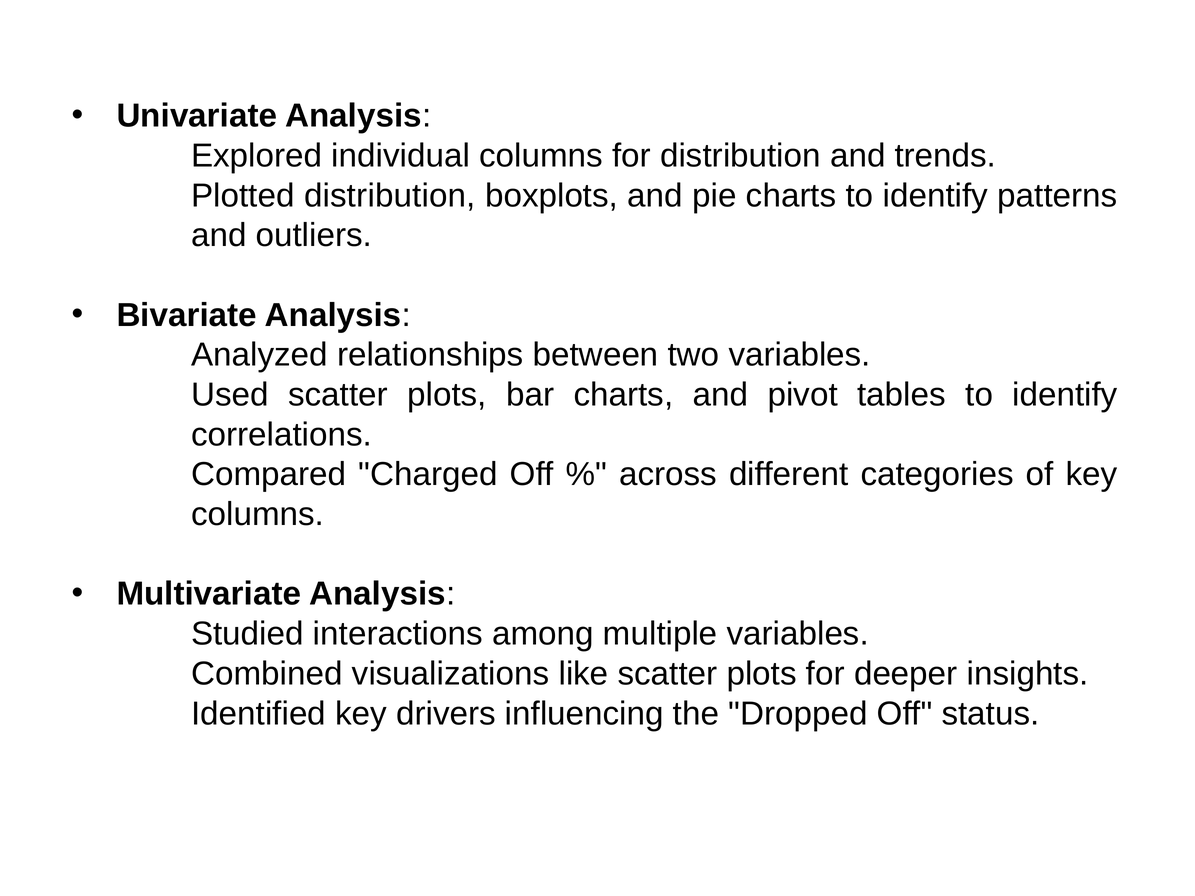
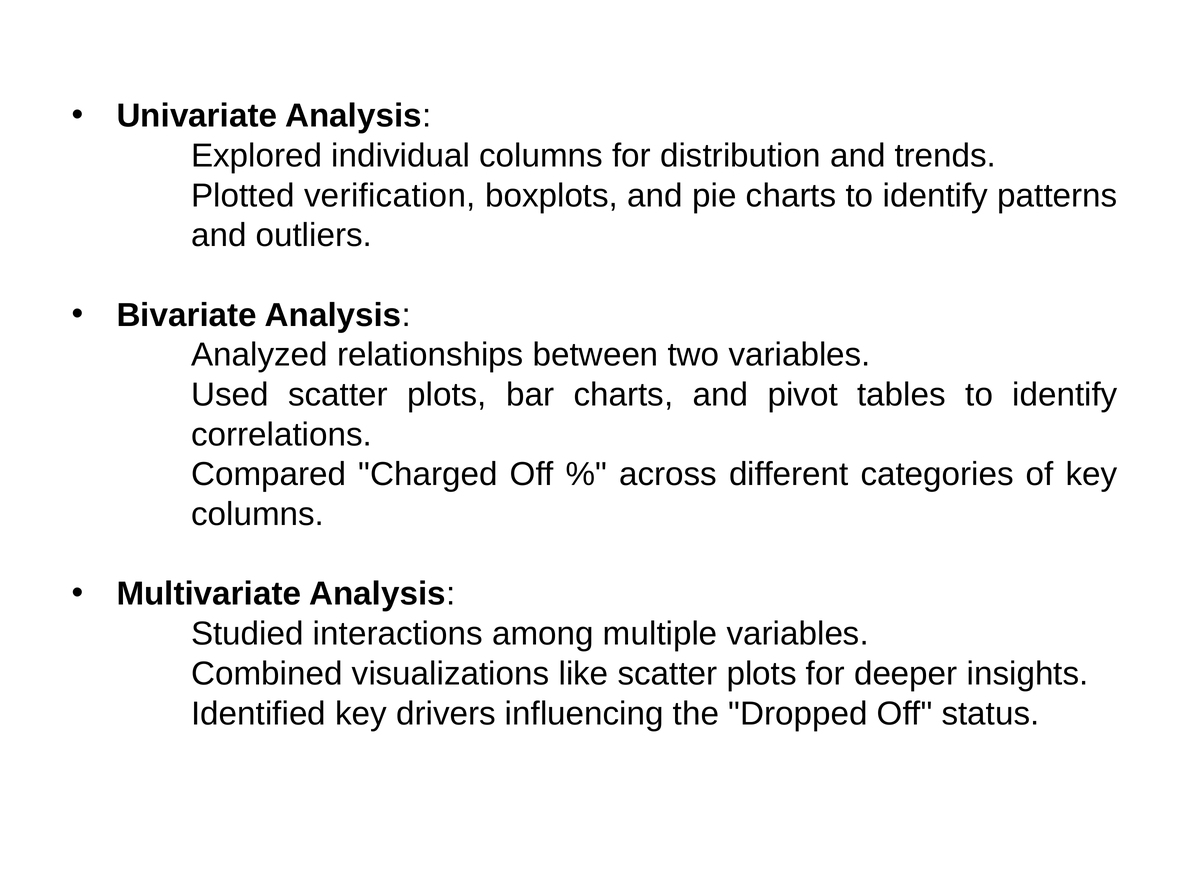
Plotted distribution: distribution -> verification
